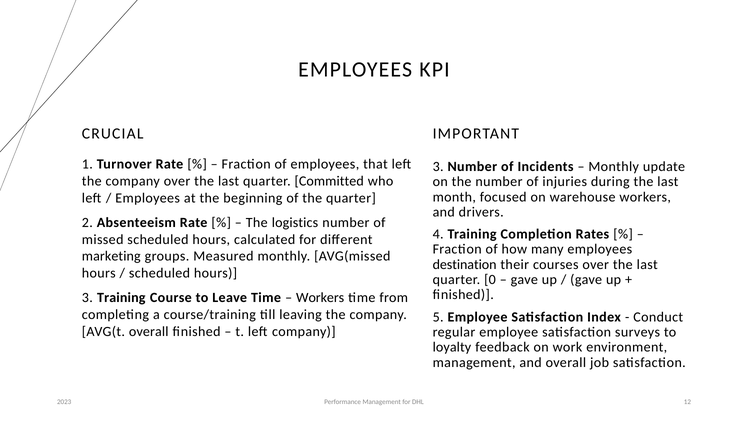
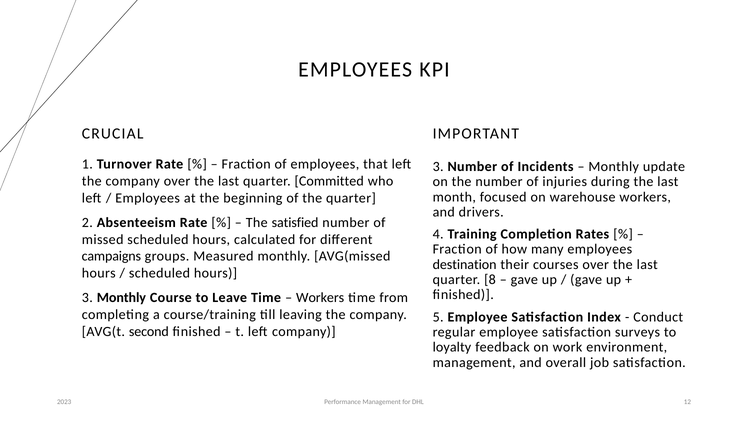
logistics: logistics -> satisfied
marketing: marketing -> campaigns
0: 0 -> 8
3 Training: Training -> Monthly
AVG(t overall: overall -> second
